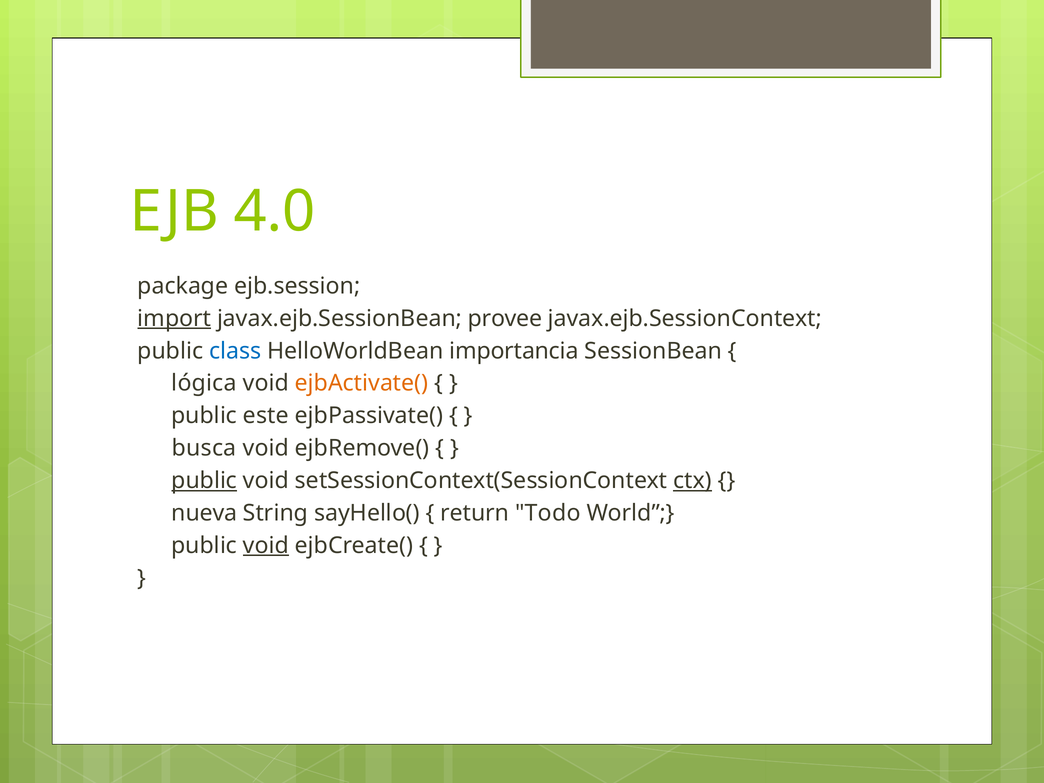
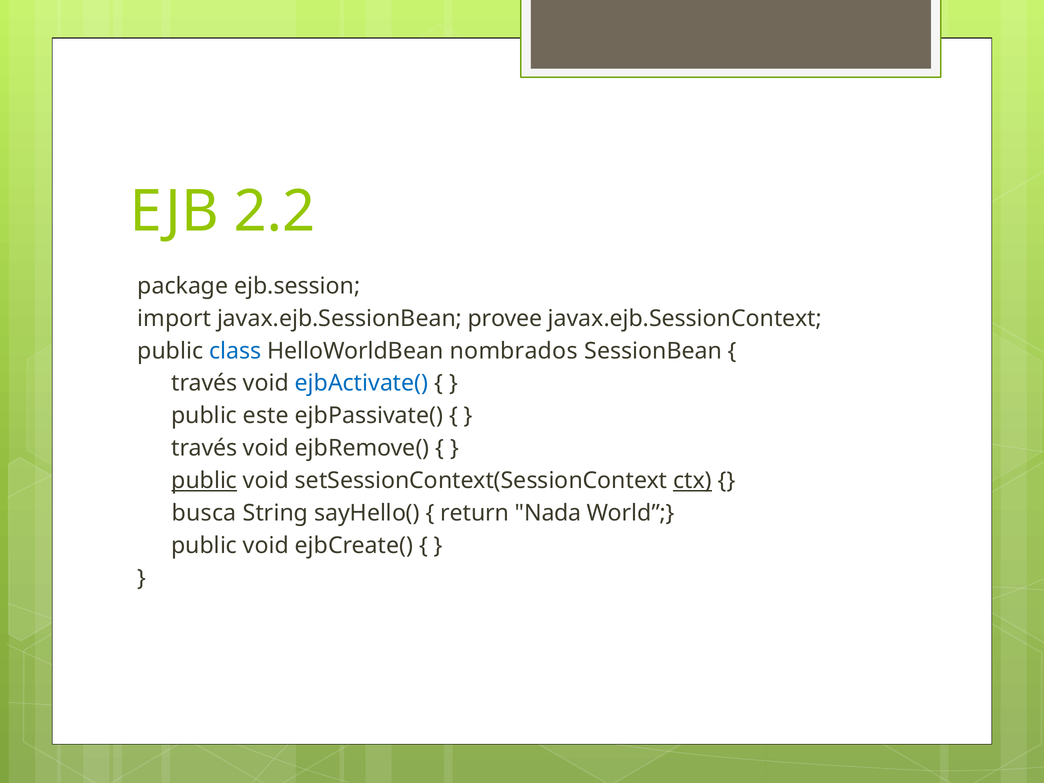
4.0: 4.0 -> 2.2
import underline: present -> none
importancia: importancia -> nombrados
lógica at (204, 383): lógica -> través
ejbActivate( colour: orange -> blue
busca at (204, 448): busca -> través
nueva: nueva -> busca
Todo: Todo -> Nada
void at (266, 545) underline: present -> none
